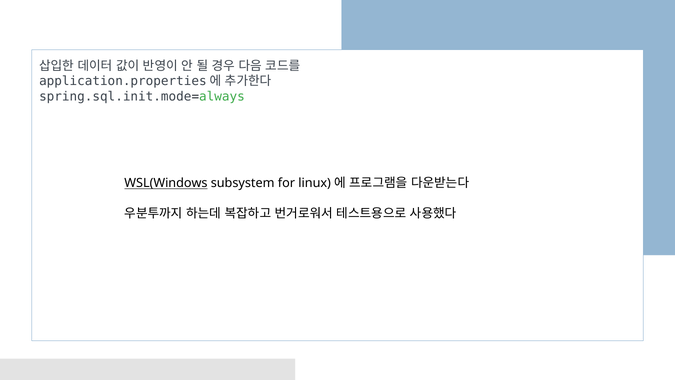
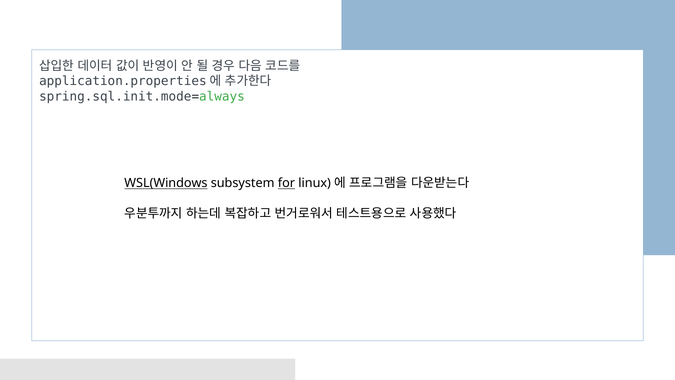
for underline: none -> present
